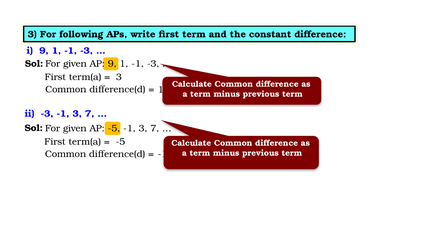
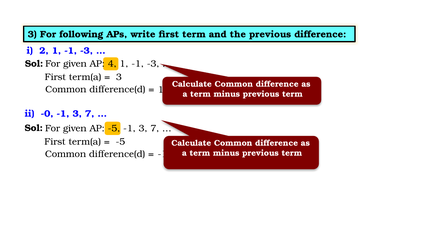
the constant: constant -> previous
i 9: 9 -> 2
AP 9: 9 -> 4
ii -3: -3 -> -0
